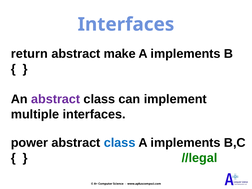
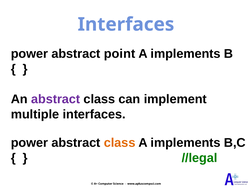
return at (29, 54): return -> power
make: make -> point
class at (120, 143) colour: blue -> orange
